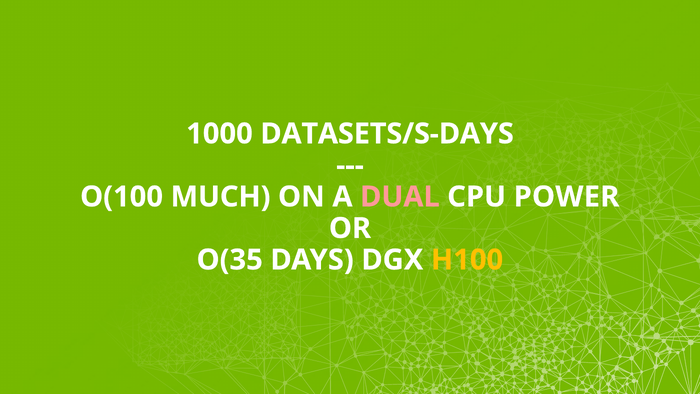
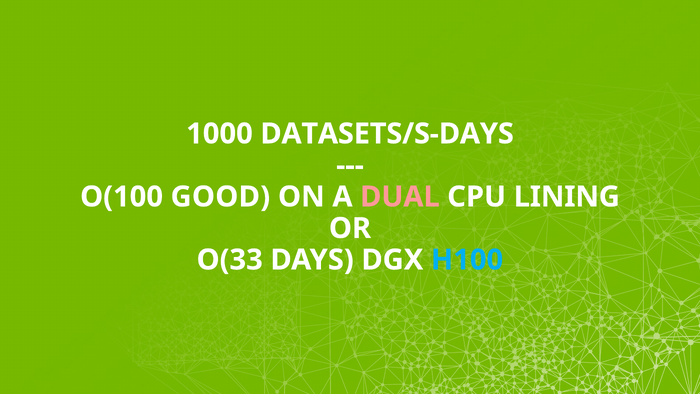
MUCH: MUCH -> GOOD
POWER: POWER -> LINING
O(35: O(35 -> O(33
H100 colour: yellow -> light blue
